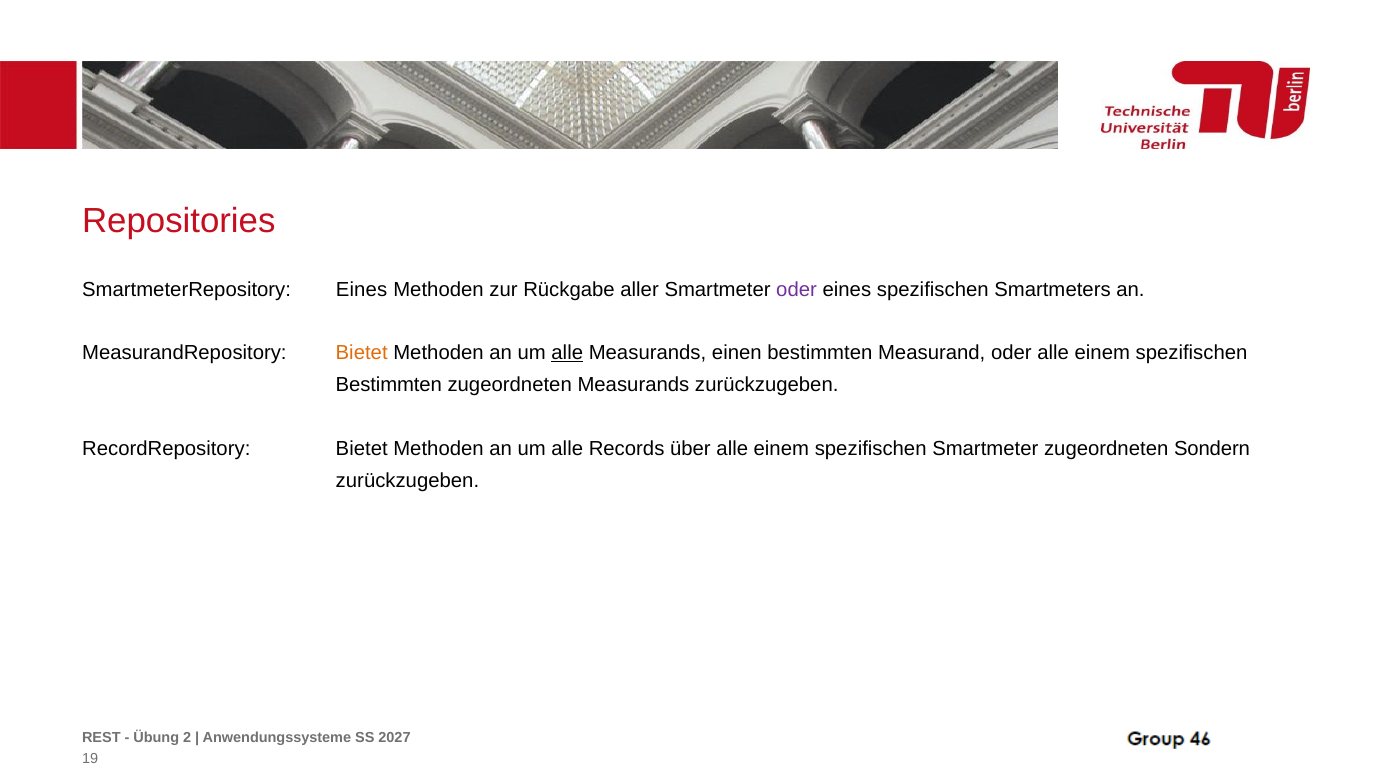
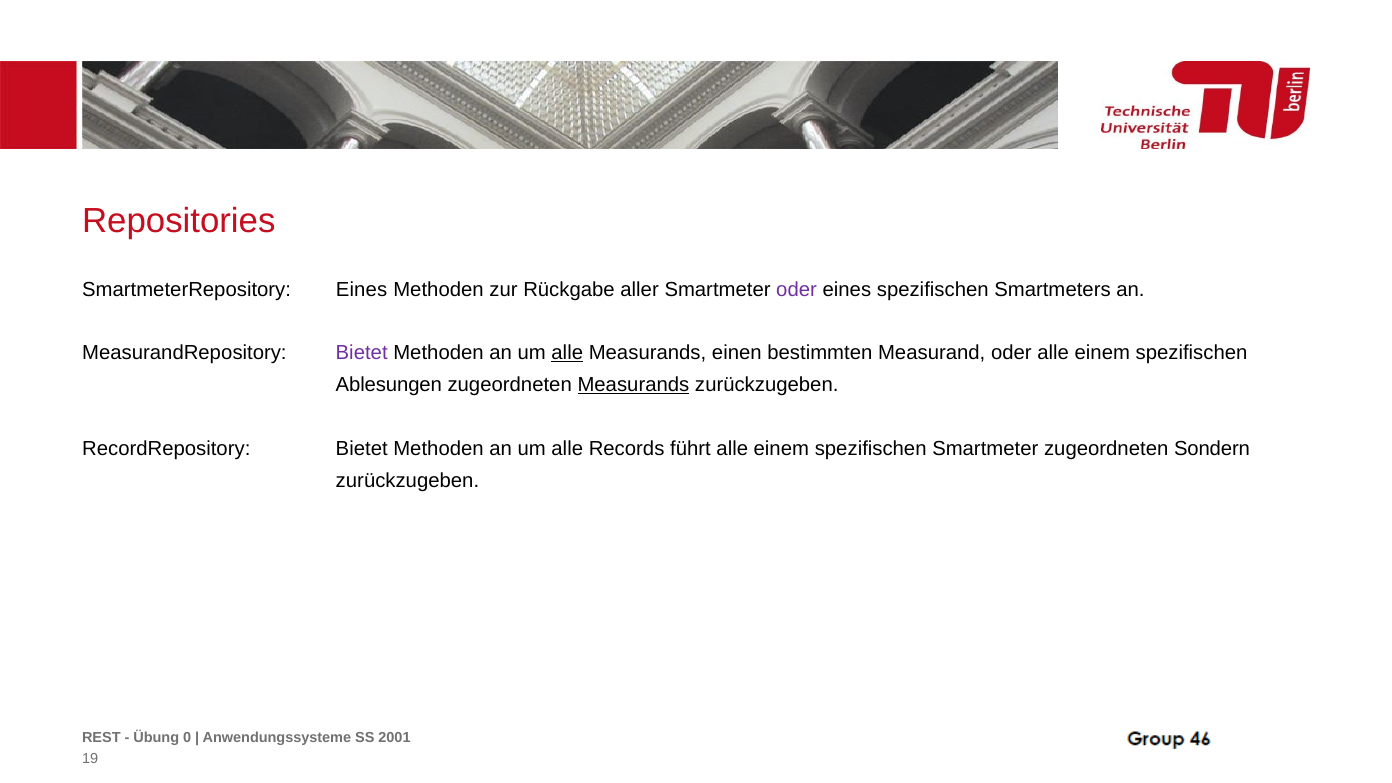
Bietet at (362, 353) colour: orange -> purple
Bestimmten at (389, 385): Bestimmten -> Ablesungen
Measurands at (633, 385) underline: none -> present
über: über -> führt
2: 2 -> 0
2027: 2027 -> 2001
